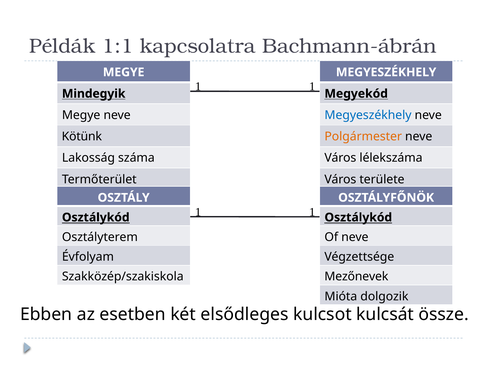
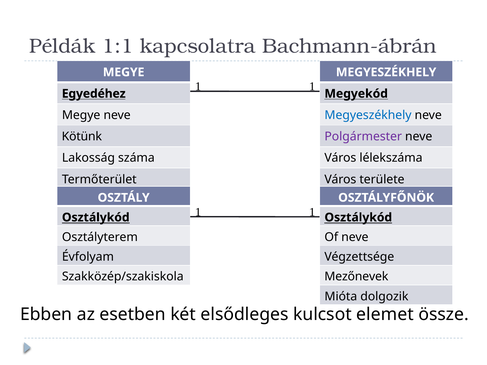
Mindegyik: Mindegyik -> Egyedéhez
Polgármester colour: orange -> purple
kulcsát: kulcsát -> elemet
